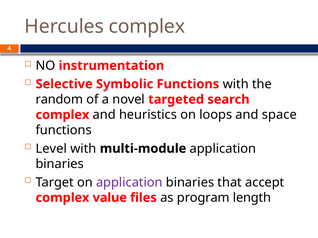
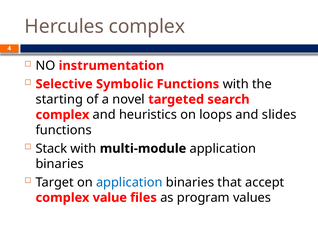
random: random -> starting
space: space -> slides
Level: Level -> Stack
application at (129, 183) colour: purple -> blue
length: length -> values
